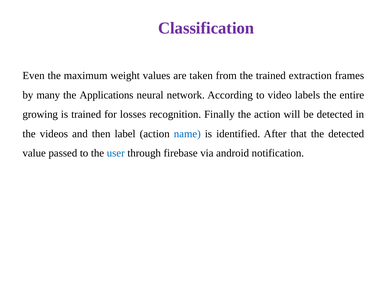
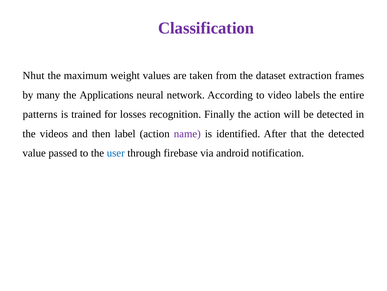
Even: Even -> Nhut
the trained: trained -> dataset
growing: growing -> patterns
name colour: blue -> purple
